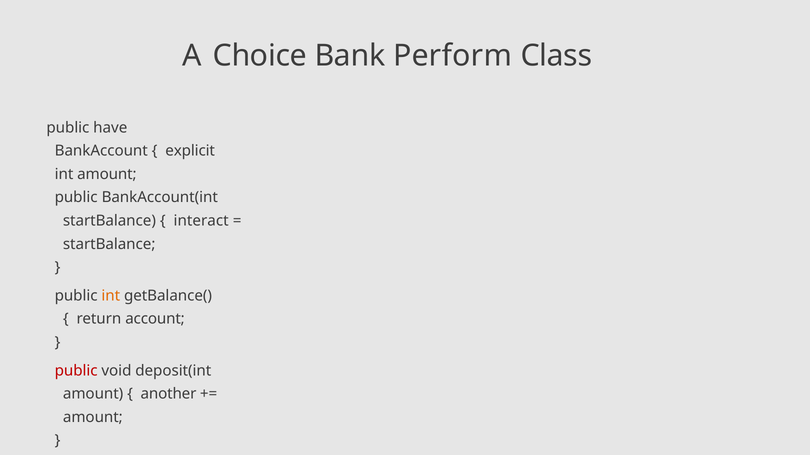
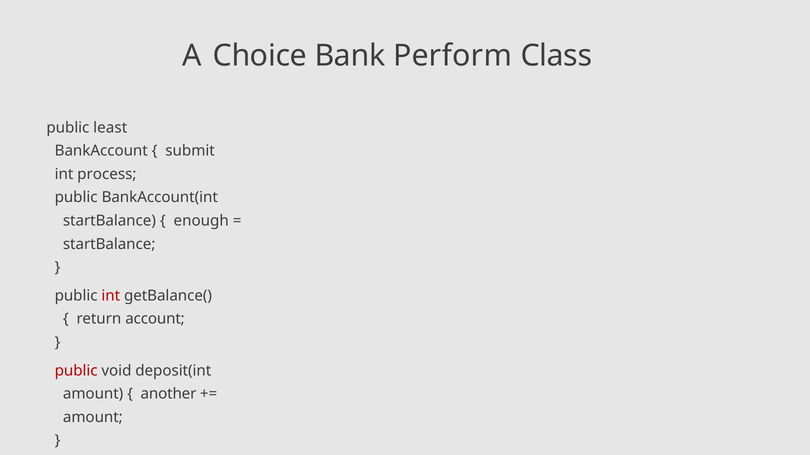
have: have -> least
explicit: explicit -> submit
int amount: amount -> process
interact: interact -> enough
int at (111, 296) colour: orange -> red
